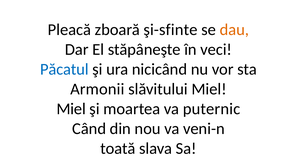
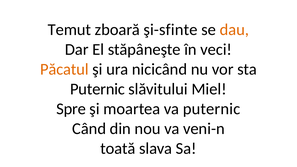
Pleacă: Pleacă -> Temut
Păcatul colour: blue -> orange
Armonii at (97, 89): Armonii -> Puternic
Miel at (71, 109): Miel -> Spre
